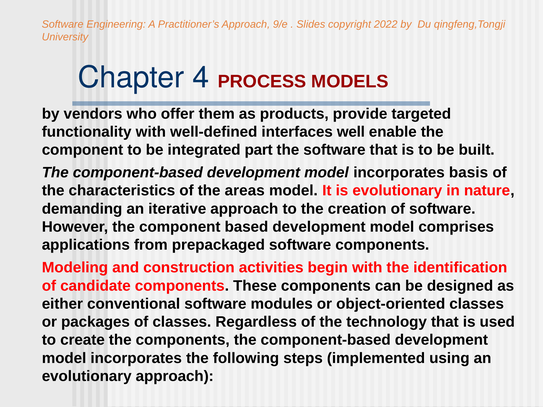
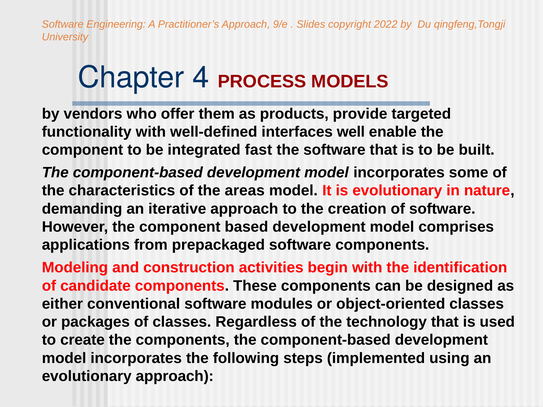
part: part -> fast
basis: basis -> some
